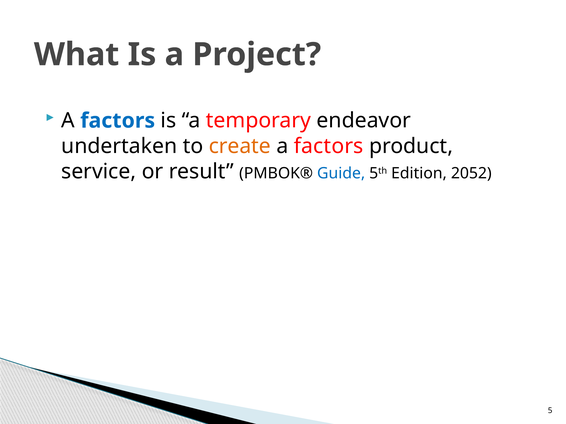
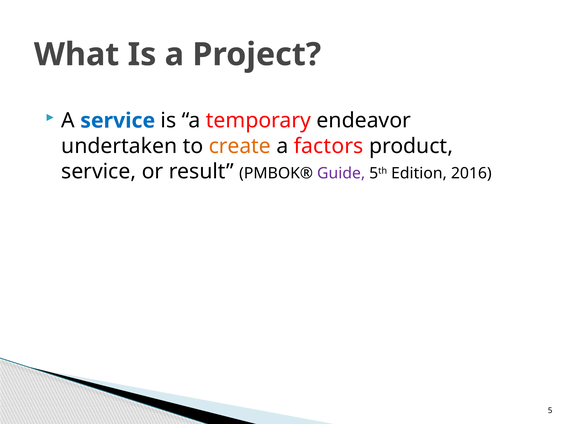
factors at (118, 121): factors -> service
Guide colour: blue -> purple
2052: 2052 -> 2016
